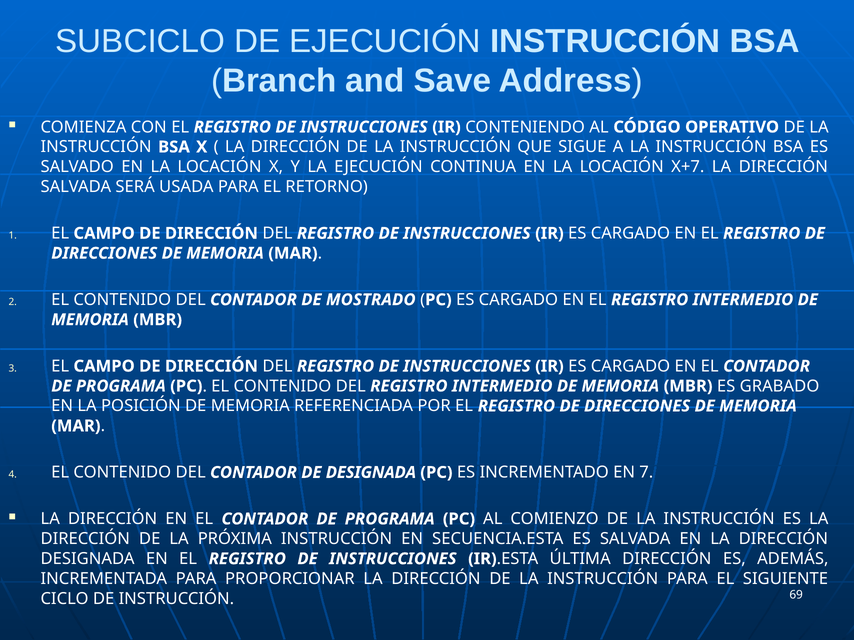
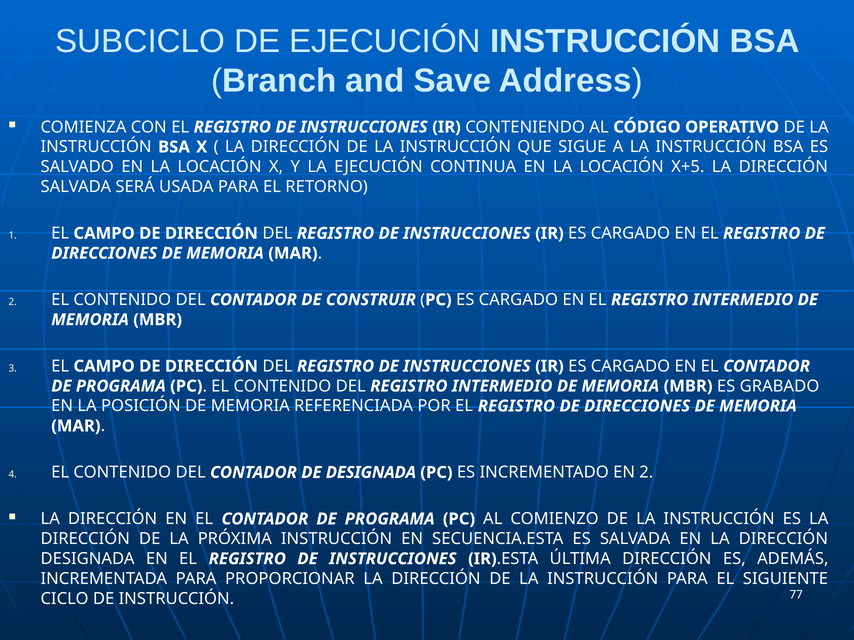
X+7: X+7 -> X+5
MOSTRADO: MOSTRADO -> CONSTRUIR
EN 7: 7 -> 2
69: 69 -> 77
